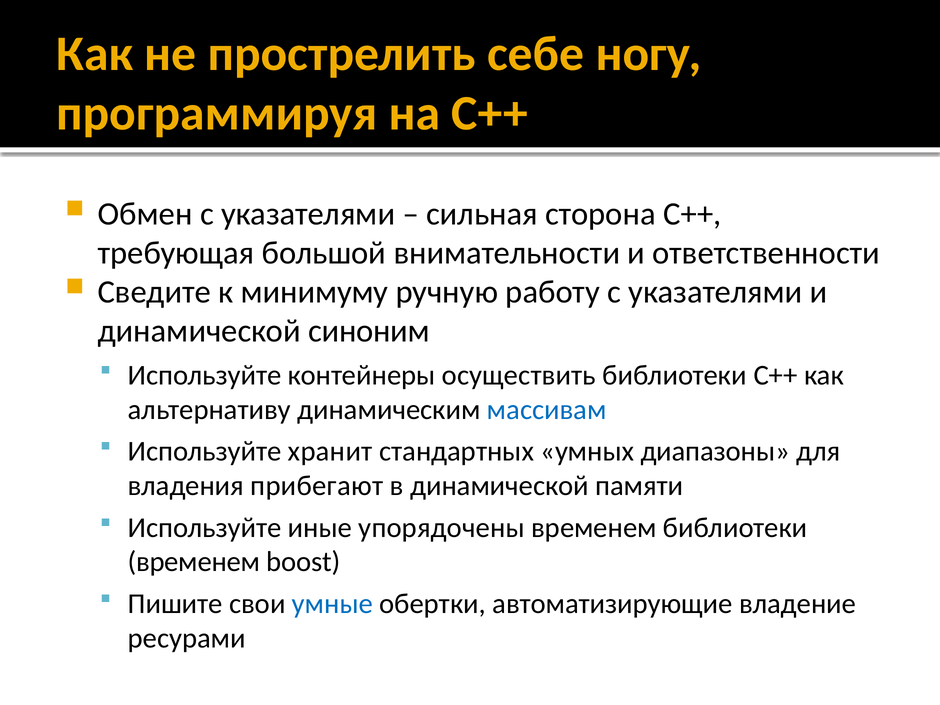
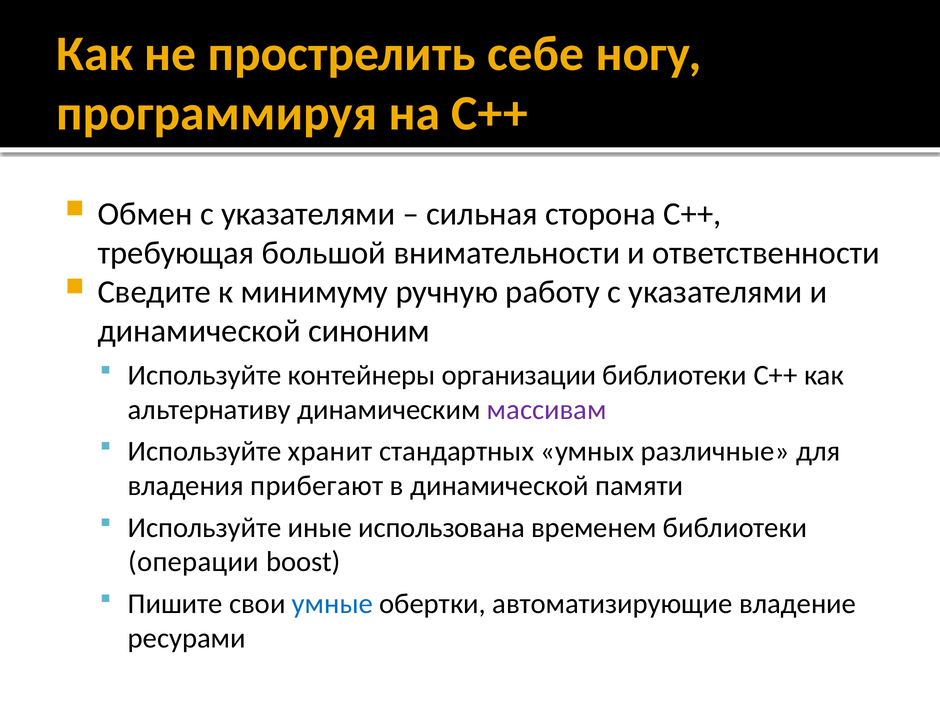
осуществить: осуществить -> организации
массивам colour: blue -> purple
диапазоны: диапазоны -> различные
упорядочены: упорядочены -> использована
временем at (194, 562): временем -> операции
